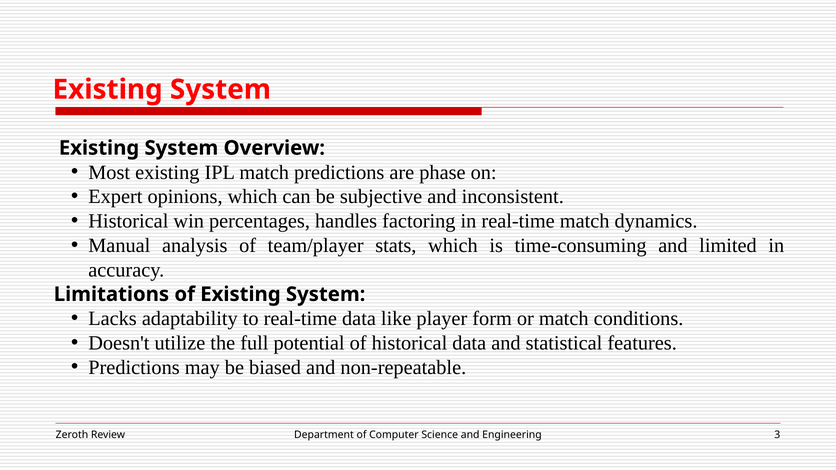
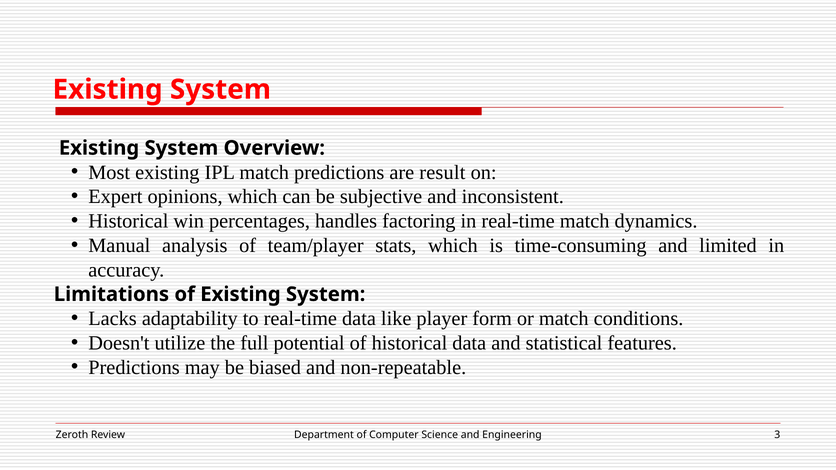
phase: phase -> result
